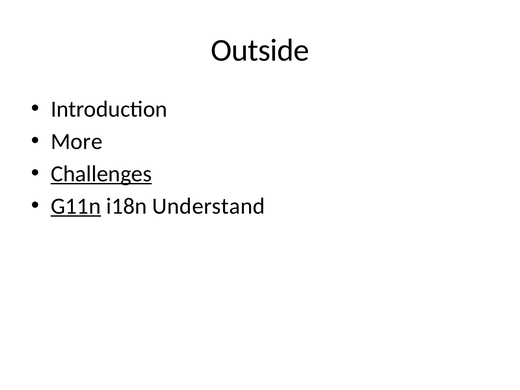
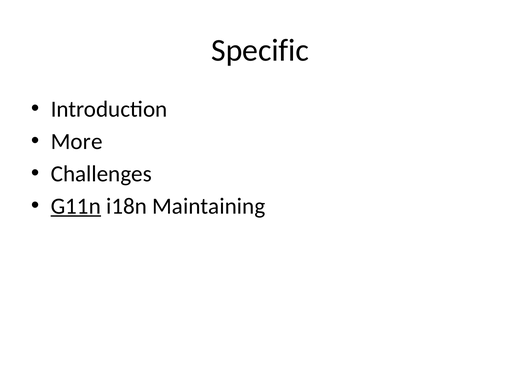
Outside: Outside -> Specific
Challenges underline: present -> none
Understand: Understand -> Maintaining
